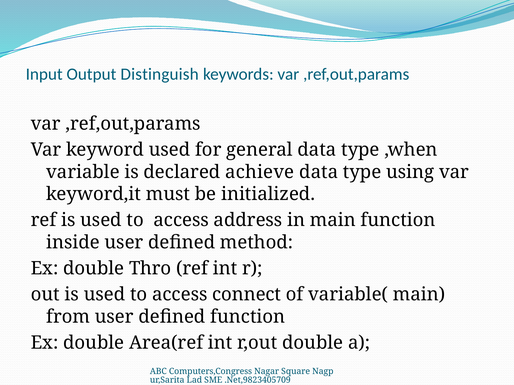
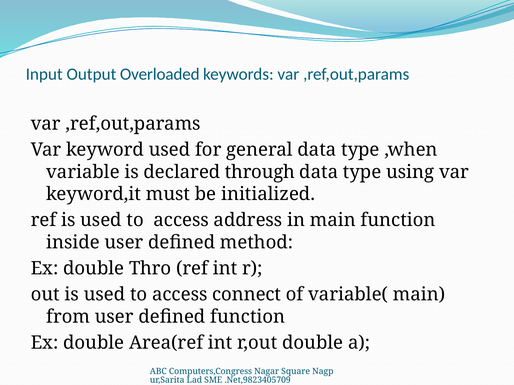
Distinguish: Distinguish -> Overloaded
achieve: achieve -> through
